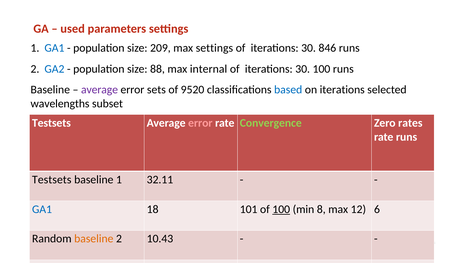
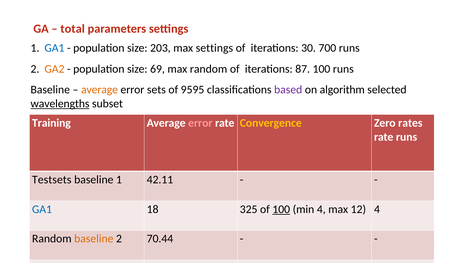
used: used -> total
209: 209 -> 203
846: 846 -> 700
GA2 at (54, 69) colour: blue -> orange
88: 88 -> 69
max internal: internal -> random
30 at (303, 69): 30 -> 87
average at (100, 90) colour: purple -> orange
9520: 9520 -> 9595
based colour: blue -> purple
on iterations: iterations -> algorithm
wavelengths underline: none -> present
Testsets at (51, 123): Testsets -> Training
Convergence colour: light green -> yellow
32.11: 32.11 -> 42.11
101: 101 -> 325
8 at (321, 209): 8 -> 4
12 6: 6 -> 4
10.43: 10.43 -> 70.44
